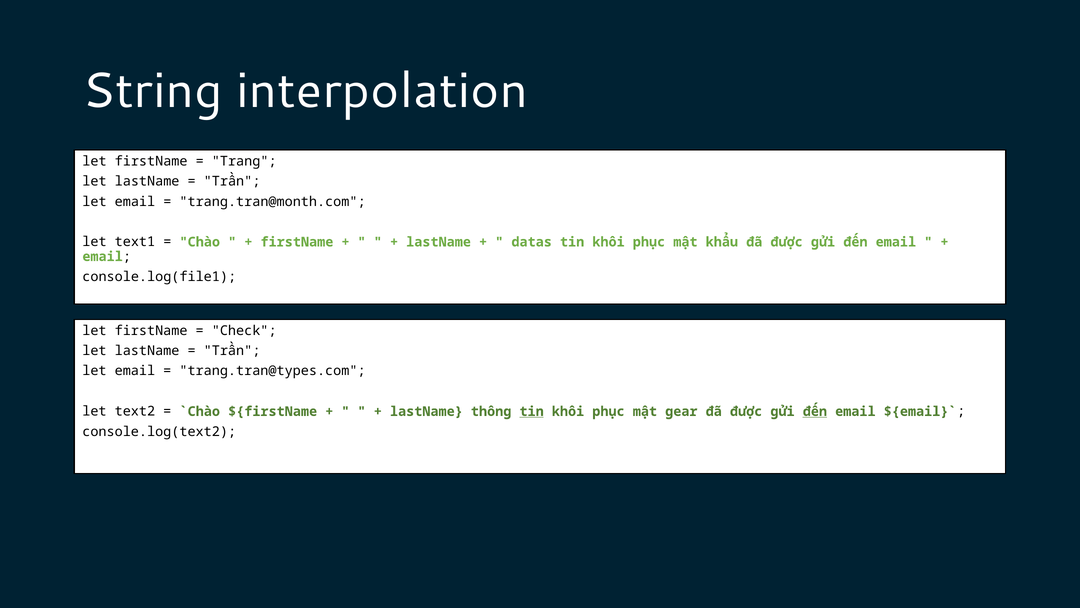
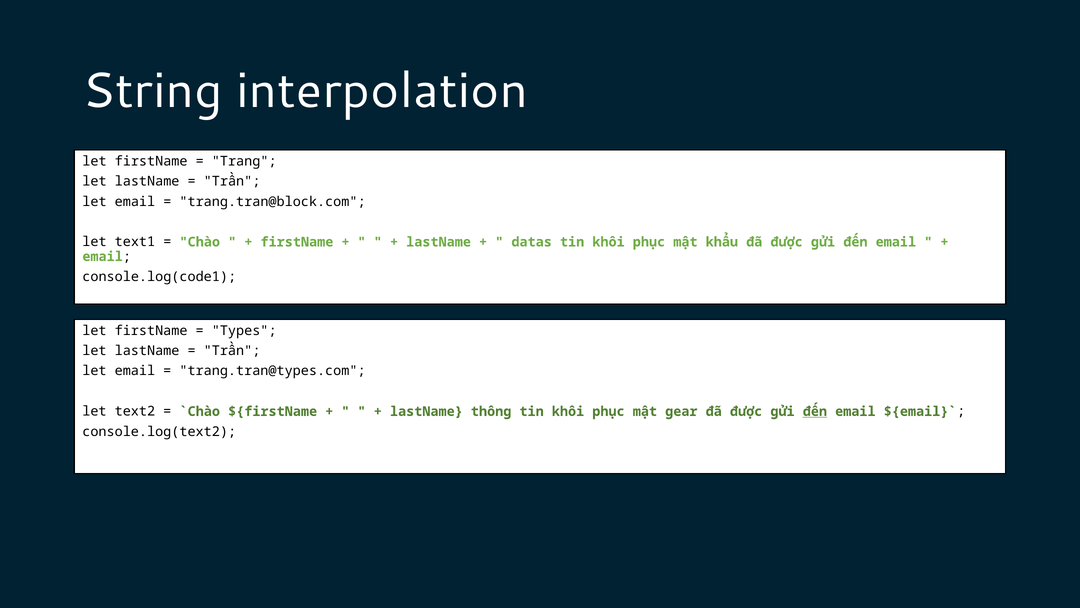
trang.tran@month.com: trang.tran@month.com -> trang.tran@block.com
console.log(file1: console.log(file1 -> console.log(code1
Check: Check -> Types
tin at (532, 411) underline: present -> none
